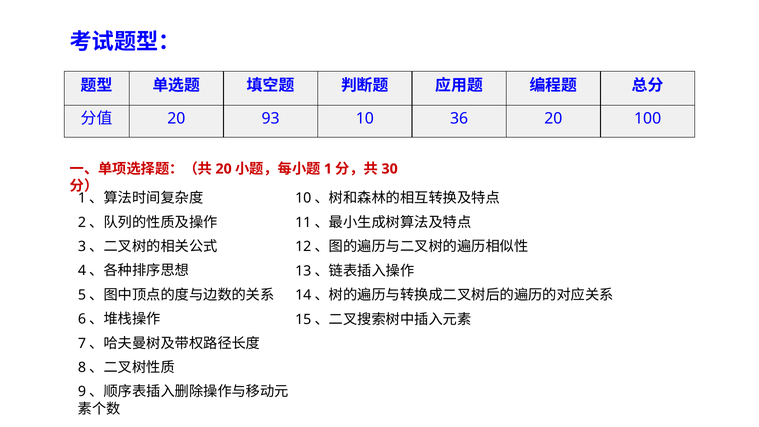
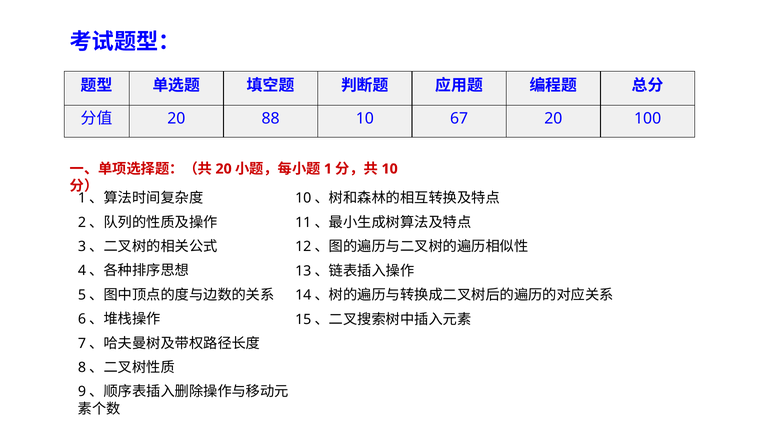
93: 93 -> 88
36: 36 -> 67
30 at (390, 169): 30 -> 10
